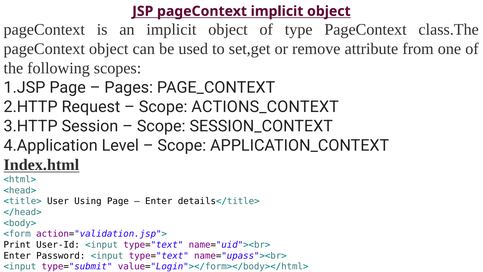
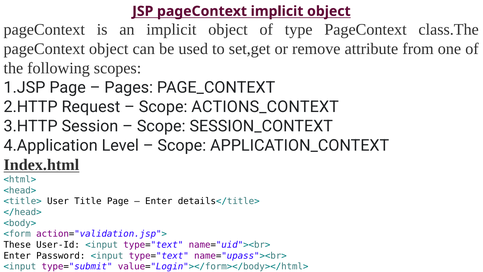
Using: Using -> Title
Print: Print -> These
